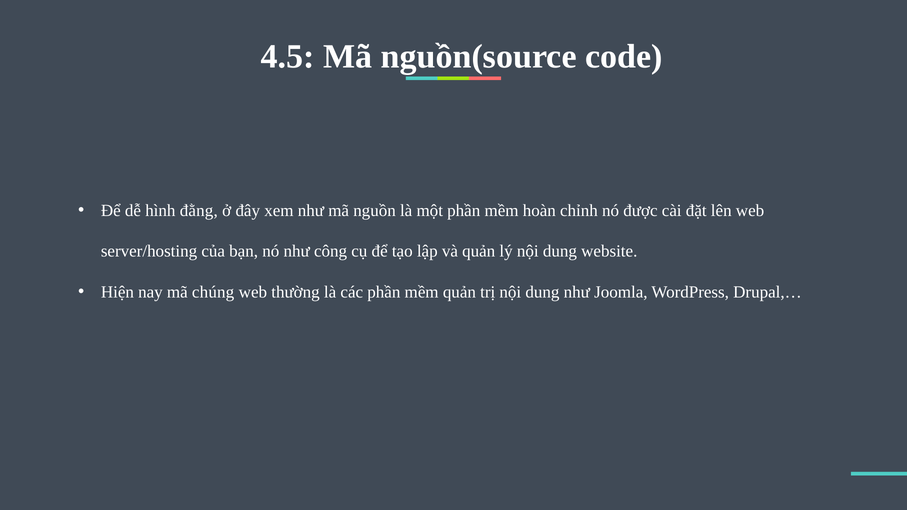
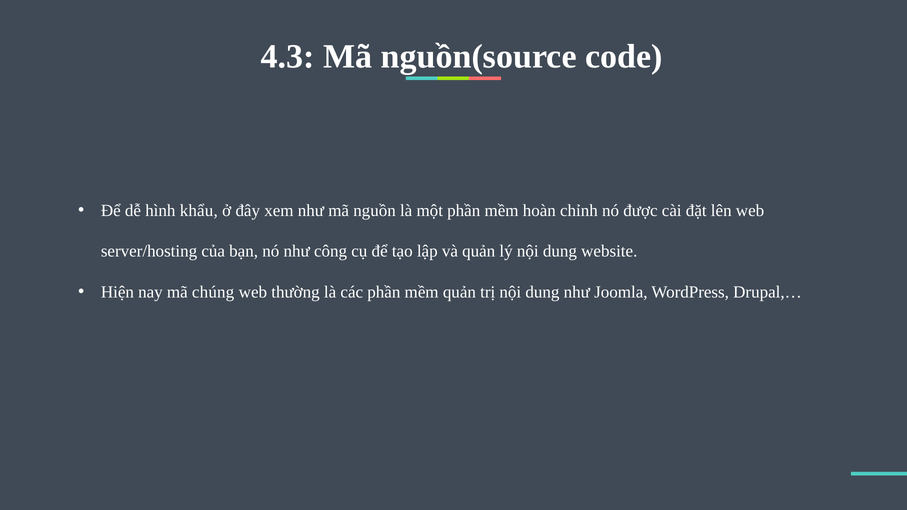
4.5: 4.5 -> 4.3
đằng: đằng -> khẩu
